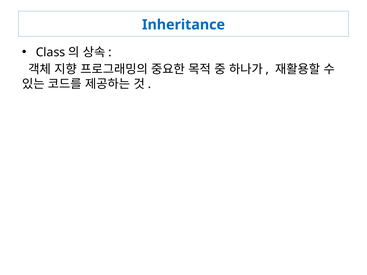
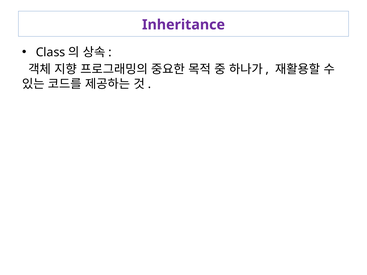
Inheritance colour: blue -> purple
